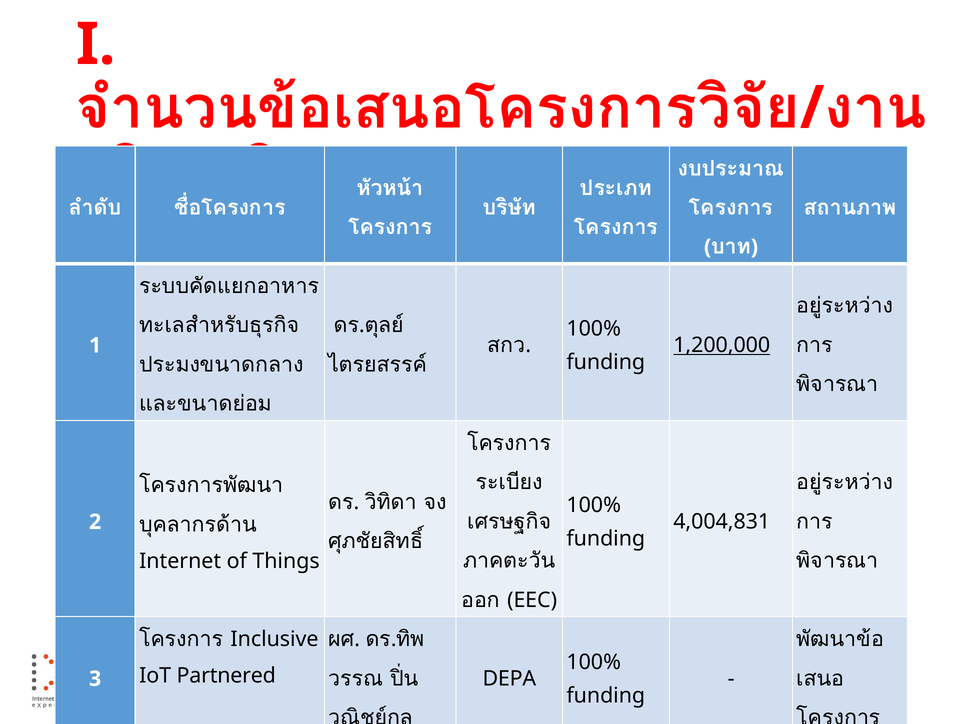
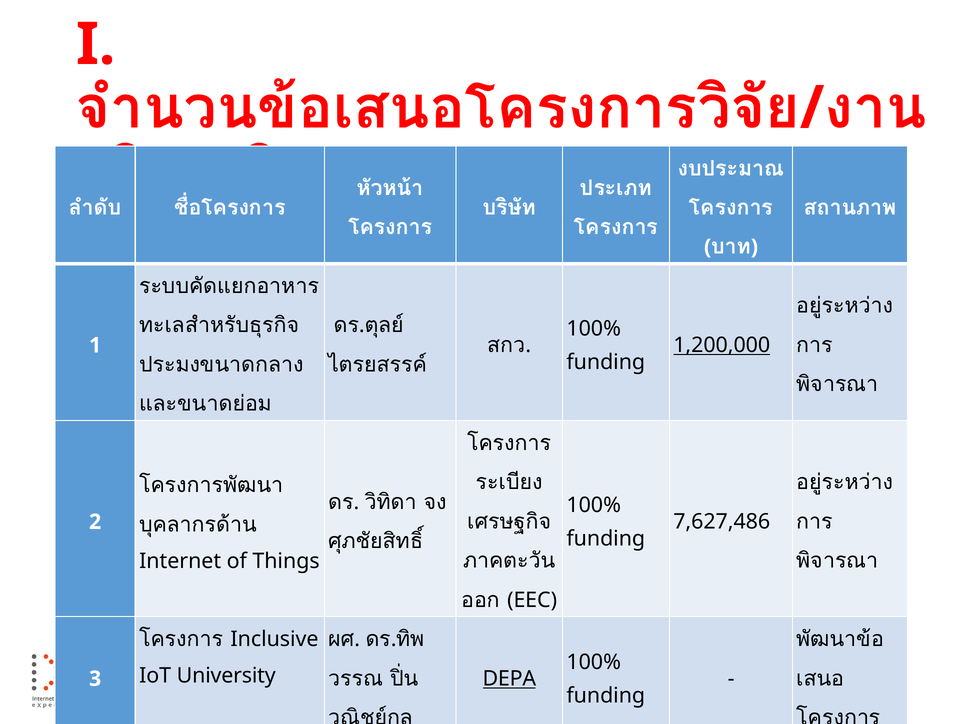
4,004,831: 4,004,831 -> 7,627,486
Partnered: Partnered -> University
DEPA underline: none -> present
